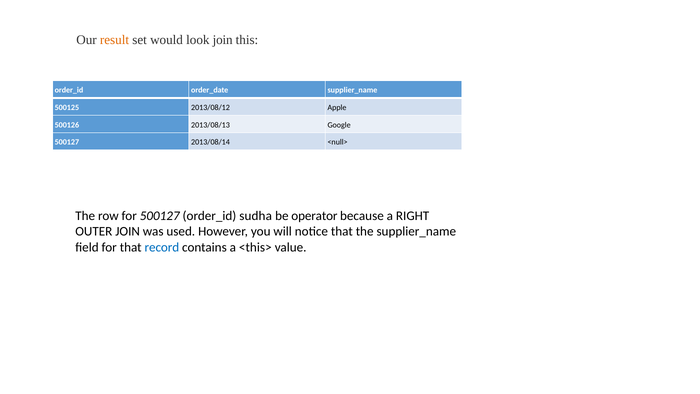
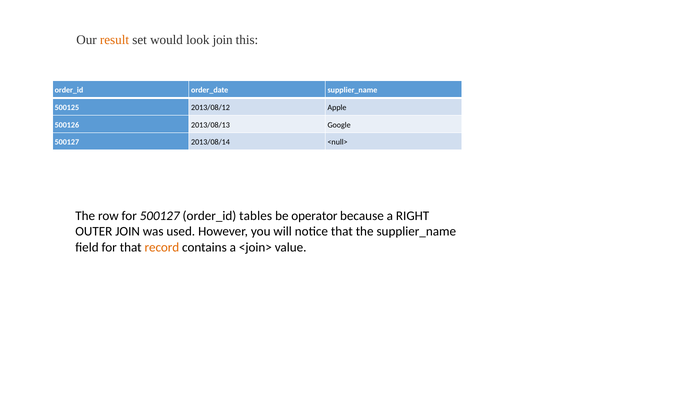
sudha: sudha -> tables
record colour: blue -> orange
<this>: <this> -> <join>
